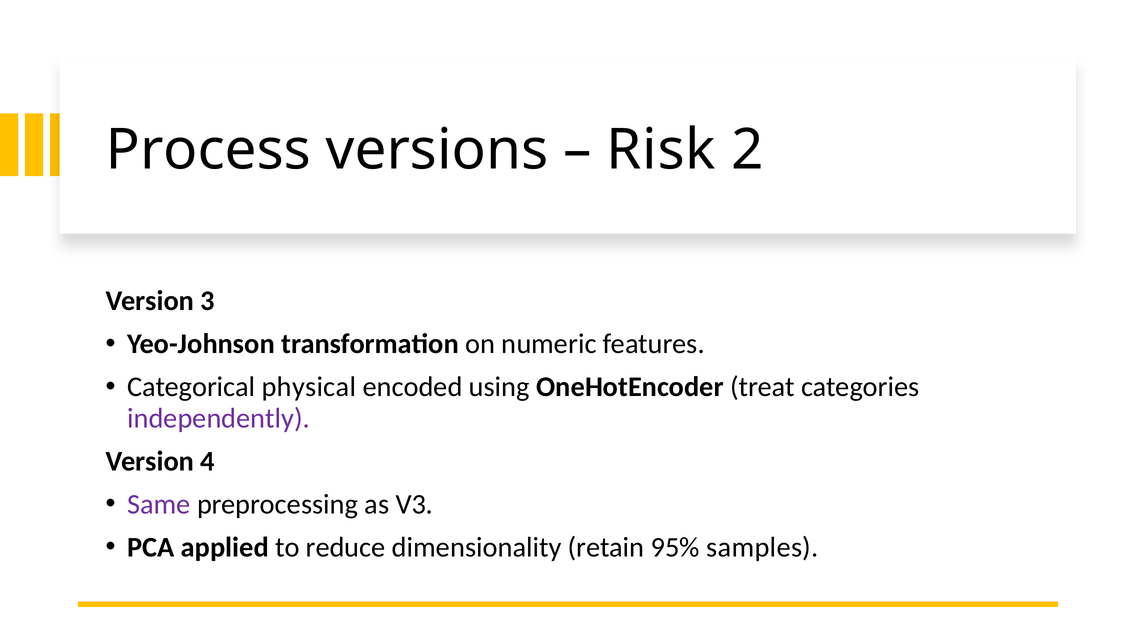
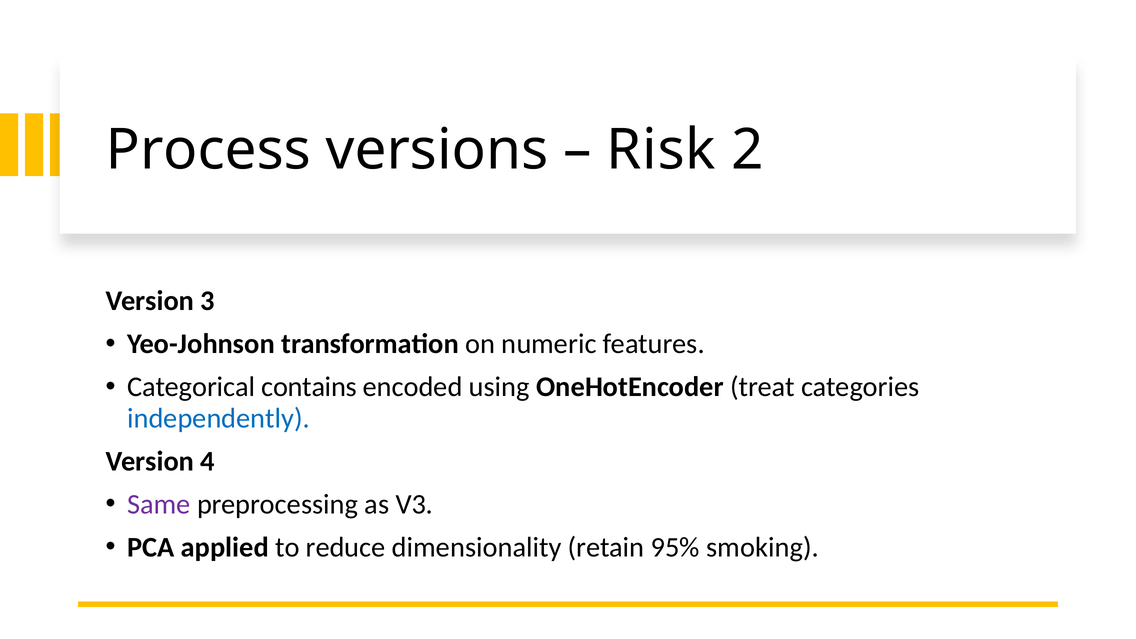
physical: physical -> contains
independently colour: purple -> blue
samples: samples -> smoking
